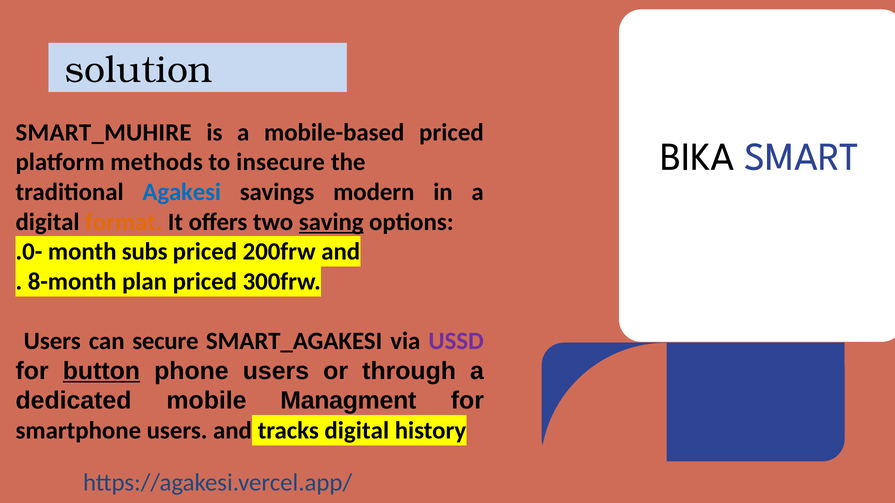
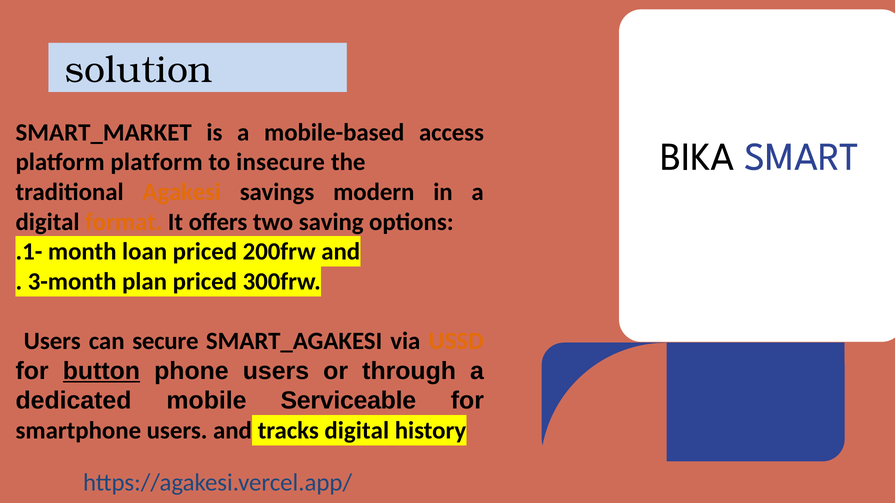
SMART_MUHIRE: SMART_MUHIRE -> SMART_MARKET
mobile-based priced: priced -> access
platform methods: methods -> platform
Agakesi colour: blue -> orange
saving underline: present -> none
.0-: .0- -> .1-
subs: subs -> loan
8-month: 8-month -> 3-month
USSD colour: purple -> orange
Managment: Managment -> Serviceable
